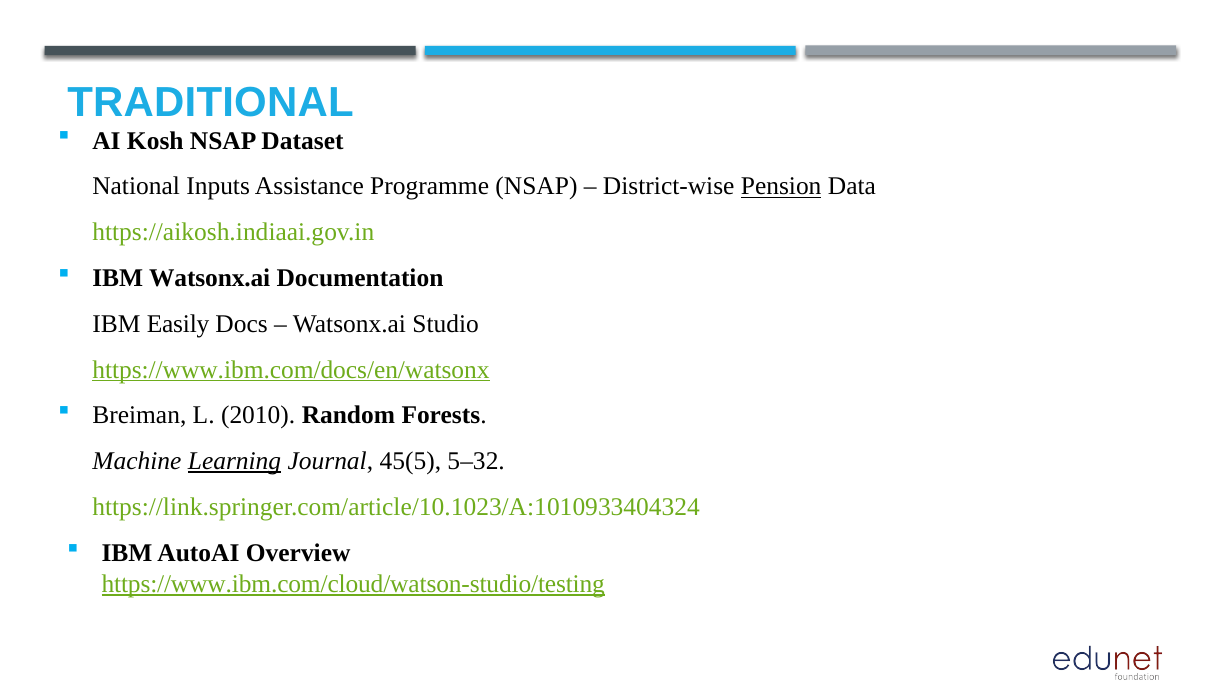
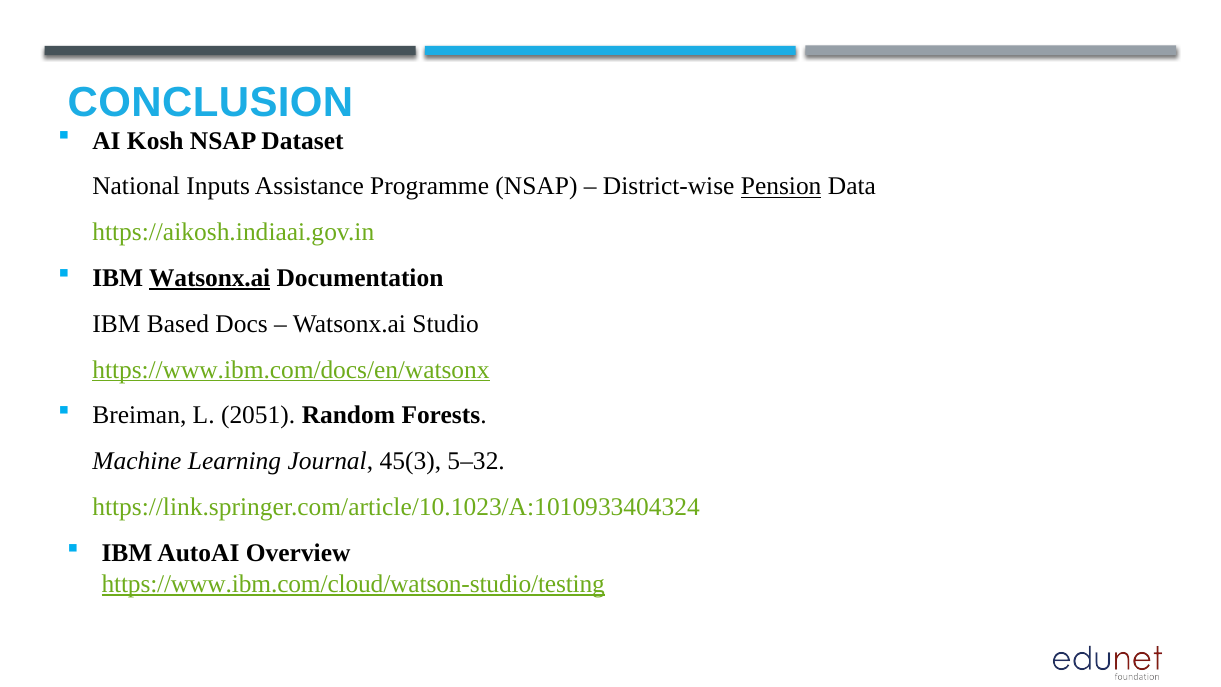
TRADITIONAL: TRADITIONAL -> CONCLUSION
Watsonx.ai at (210, 278) underline: none -> present
Easily: Easily -> Based
2010: 2010 -> 2051
Learning underline: present -> none
45(5: 45(5 -> 45(3
